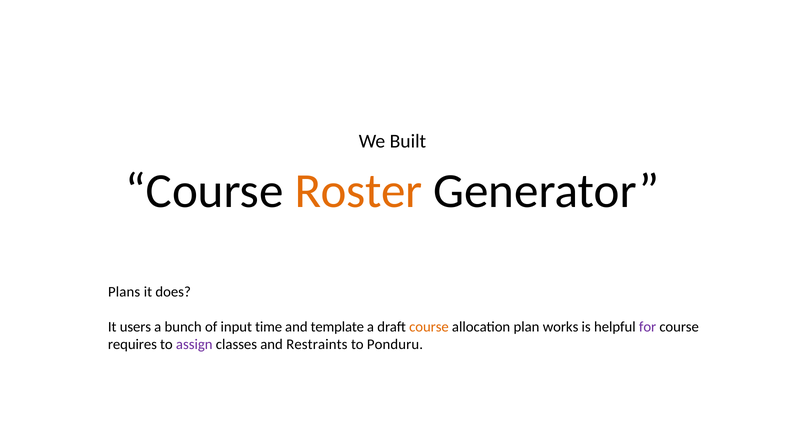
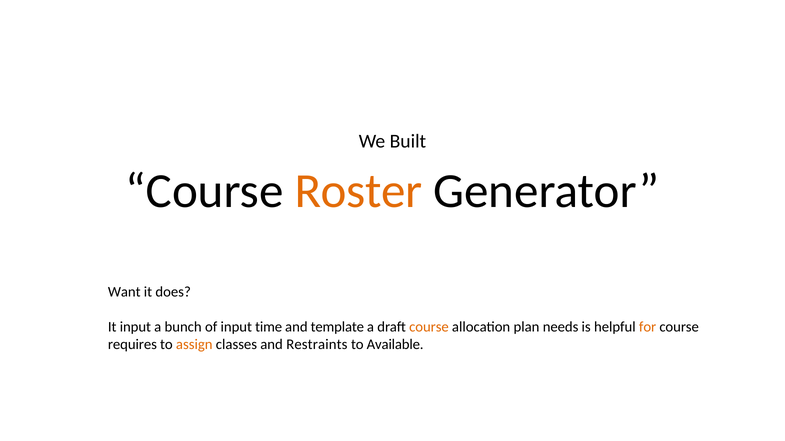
Plans: Plans -> Want
It users: users -> input
works: works -> needs
for colour: purple -> orange
assign colour: purple -> orange
Ponduru: Ponduru -> Available
